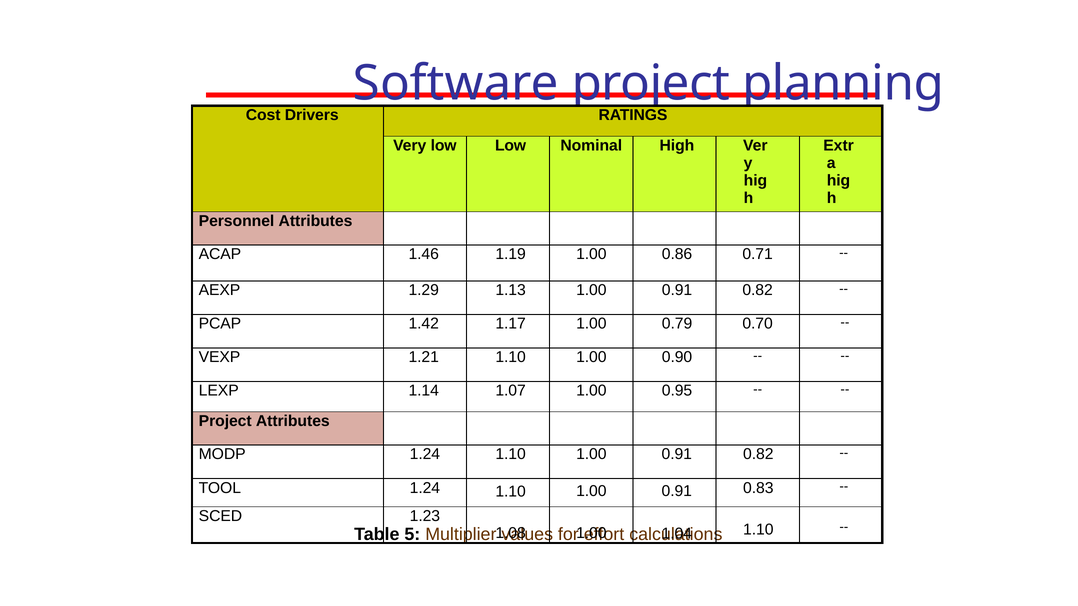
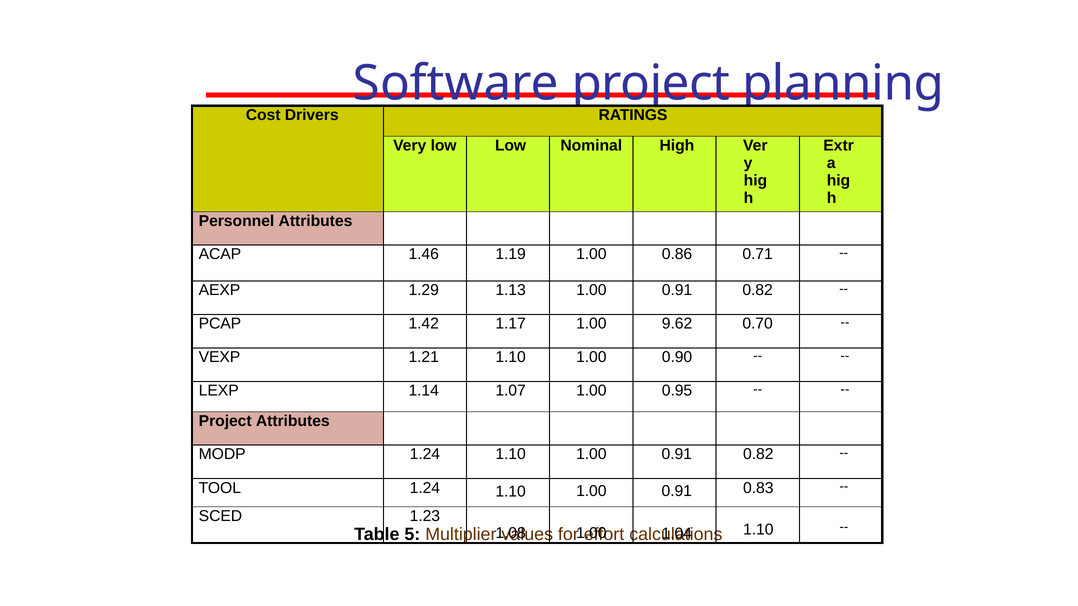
0.79: 0.79 -> 9.62
